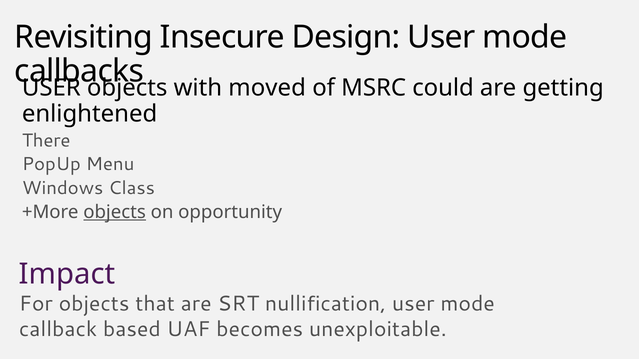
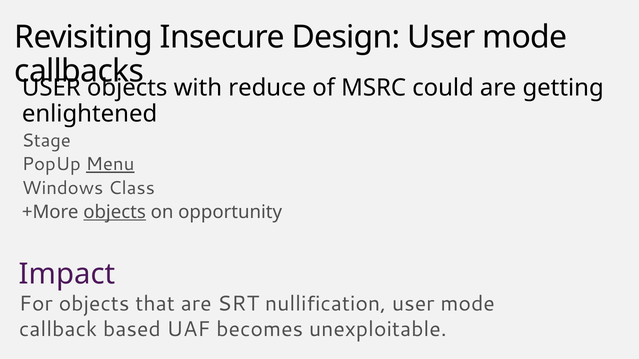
moved: moved -> reduce
There: There -> Stage
Menu underline: none -> present
